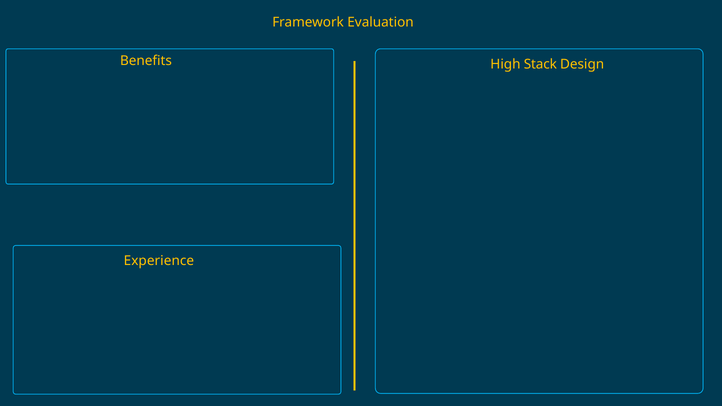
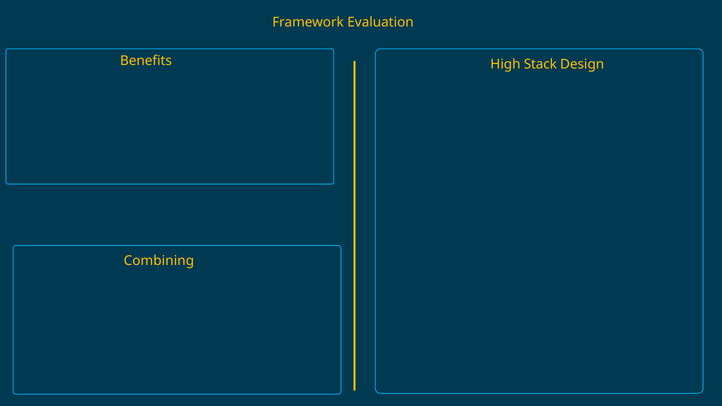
Experience: Experience -> Combining
